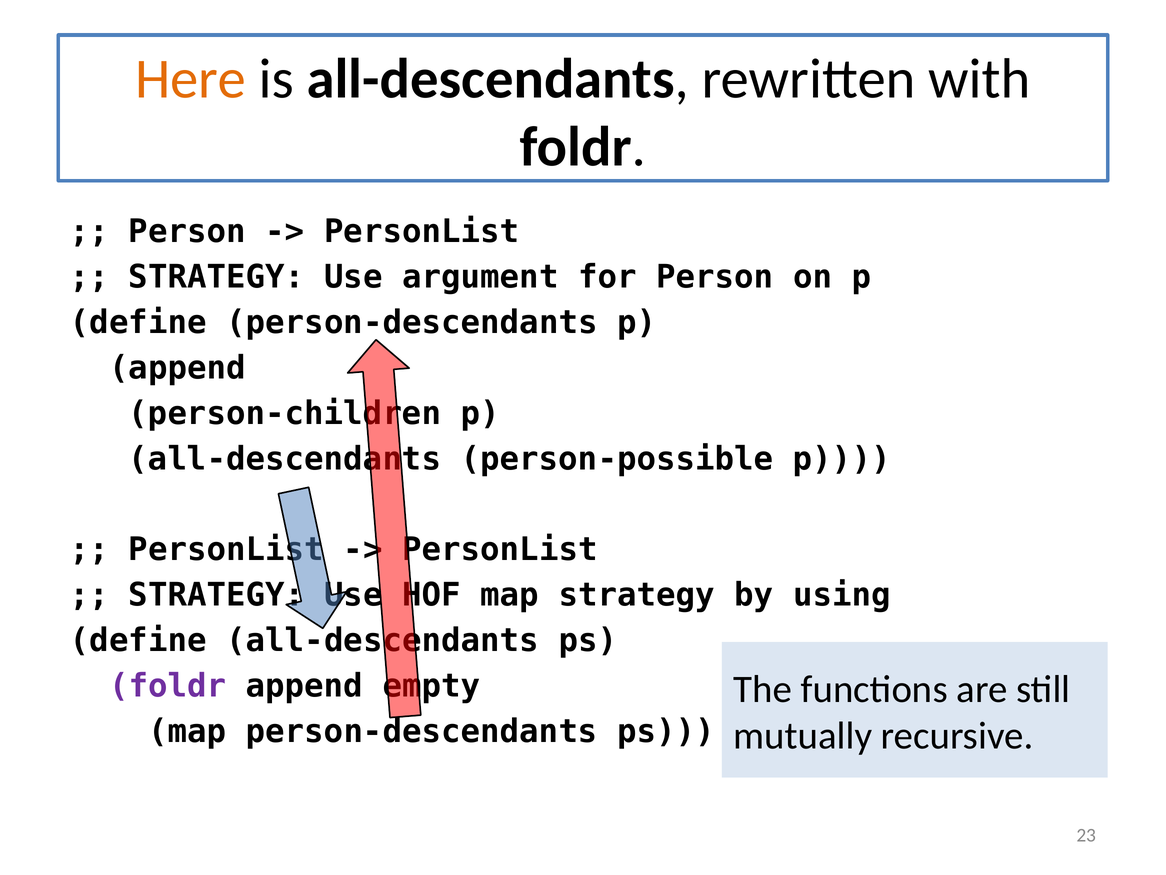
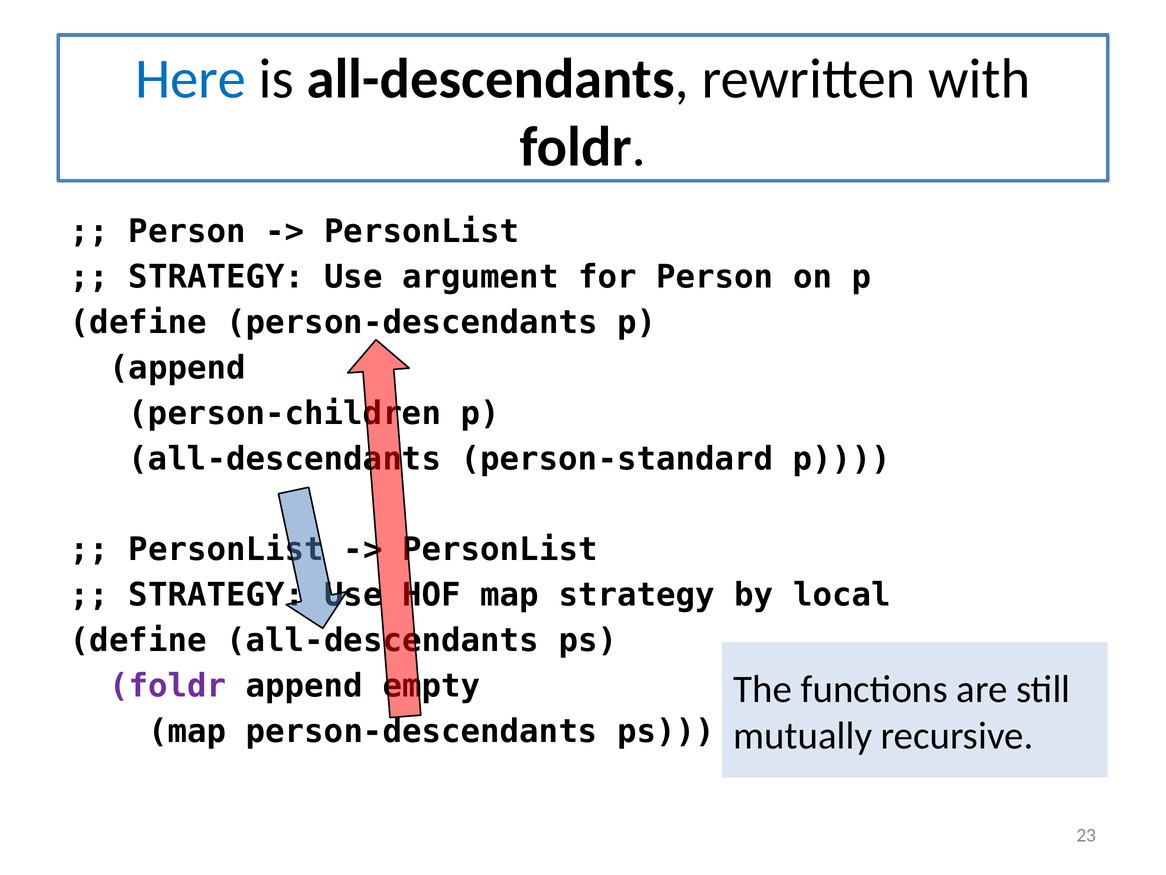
Here colour: orange -> blue
person-possible: person-possible -> person-standard
using: using -> local
